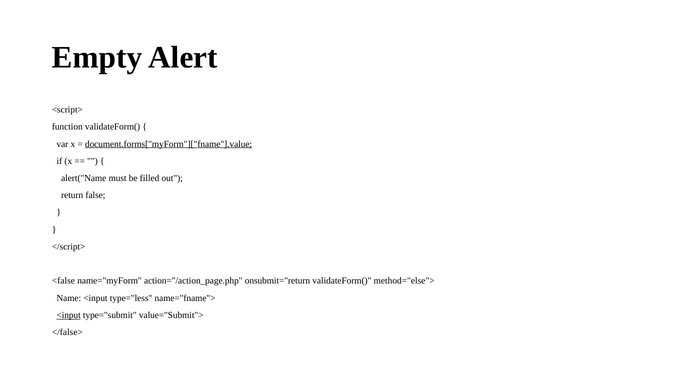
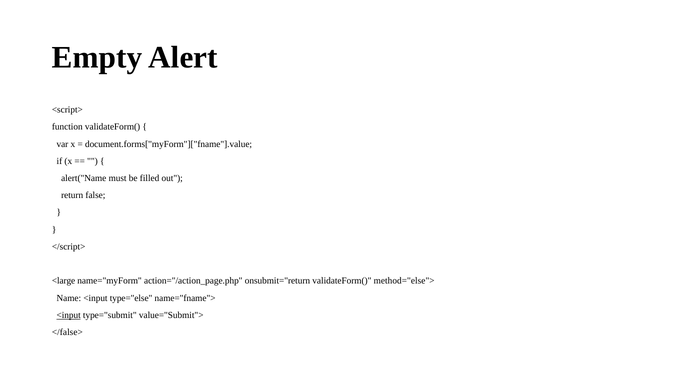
document.forms["myForm"]["fname"].value underline: present -> none
<false: <false -> <large
type="less: type="less -> type="else
